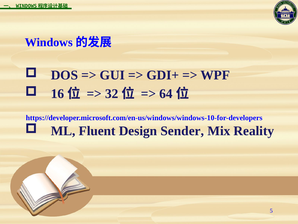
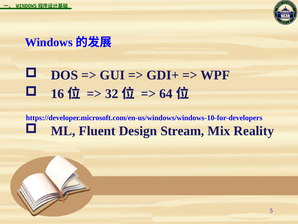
Sender: Sender -> Stream
